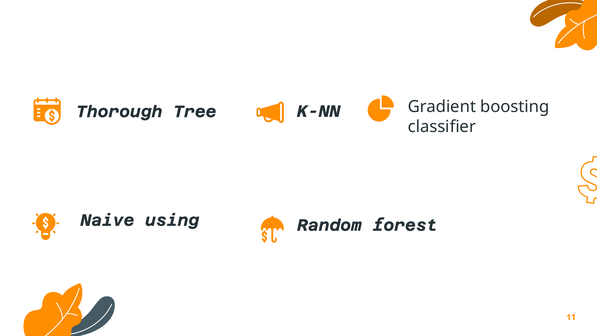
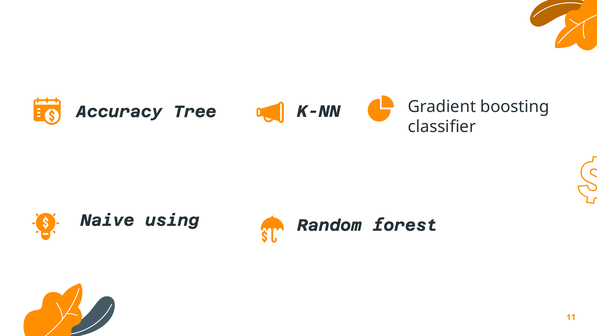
Thorough: Thorough -> Accuracy
